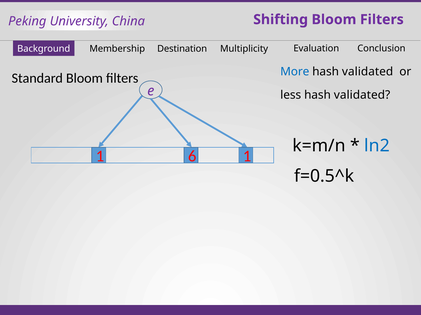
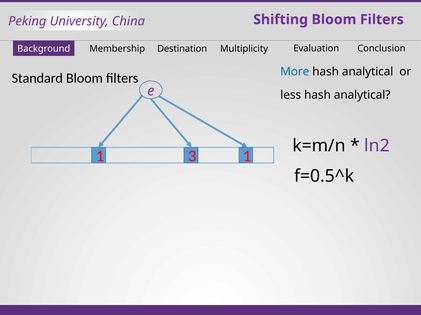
validated at (368, 72): validated -> analytical
less hash validated: validated -> analytical
ln2 colour: blue -> purple
6: 6 -> 3
